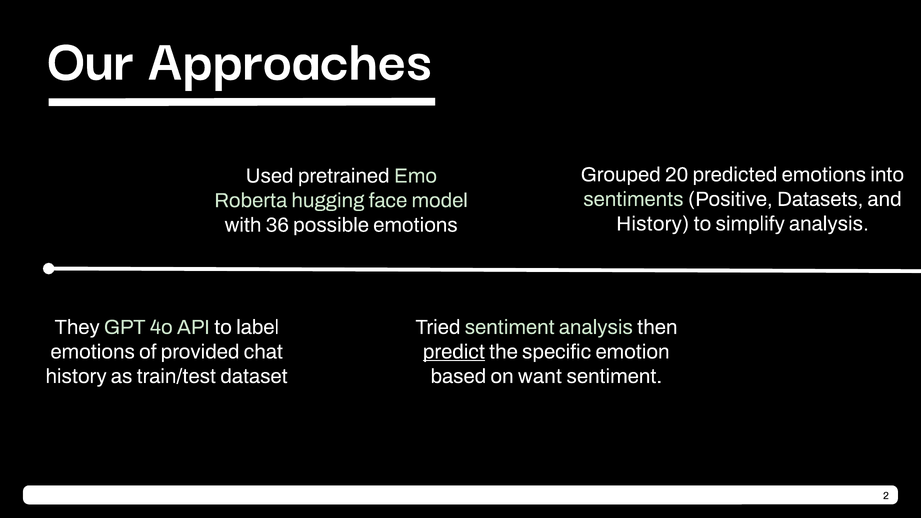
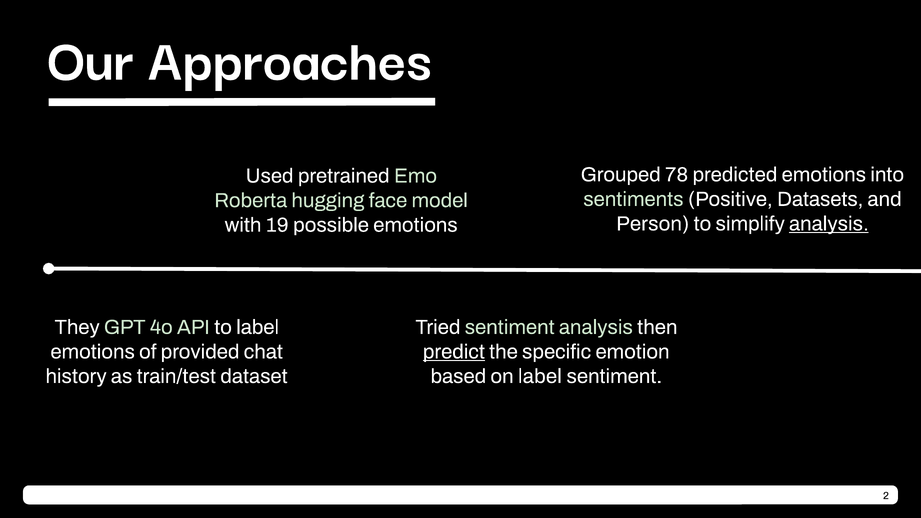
20: 20 -> 78
History at (653, 224): History -> Person
analysis at (829, 224) underline: none -> present
36: 36 -> 19
on want: want -> label
